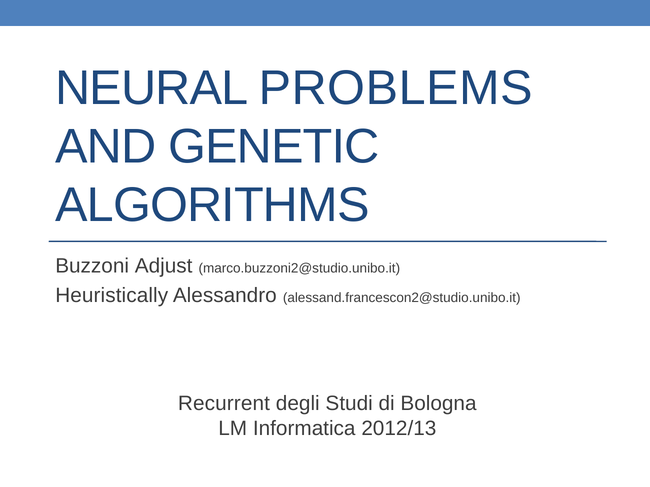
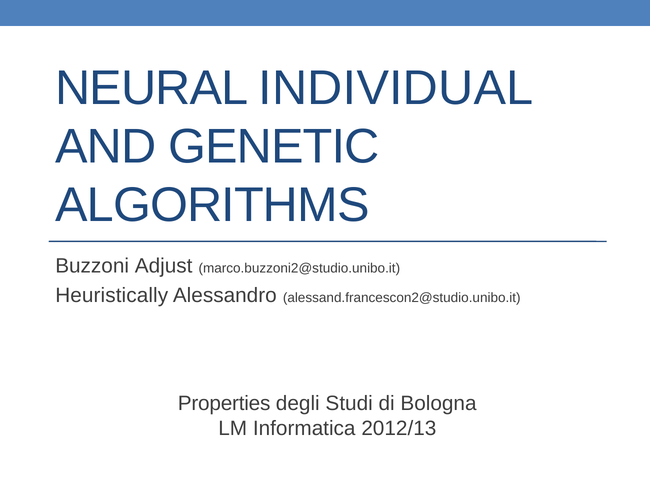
PROBLEMS: PROBLEMS -> INDIVIDUAL
Recurrent: Recurrent -> Properties
